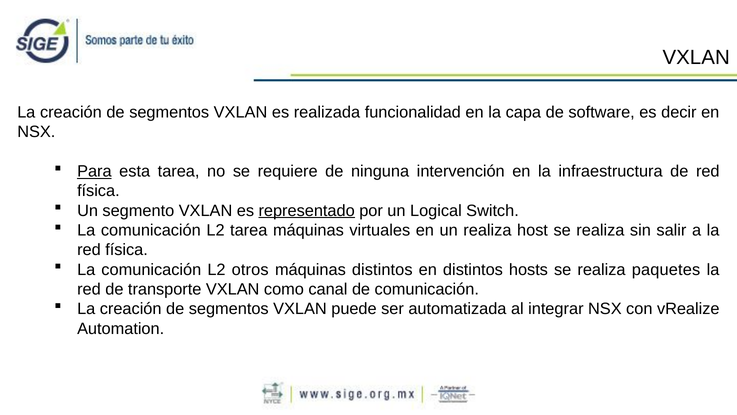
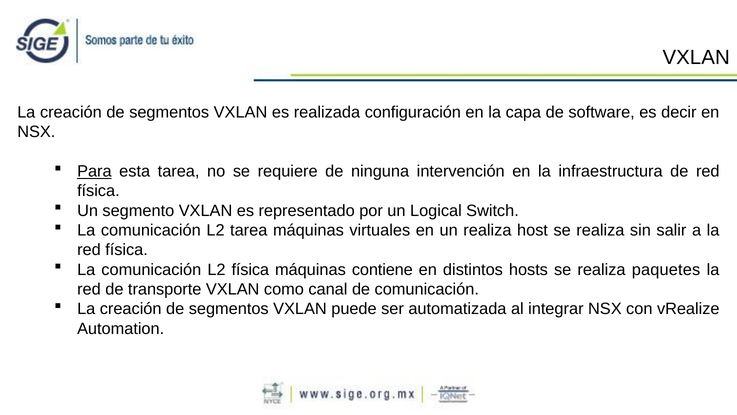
funcionalidad: funcionalidad -> configuración
representado underline: present -> none
L2 otros: otros -> física
máquinas distintos: distintos -> contiene
